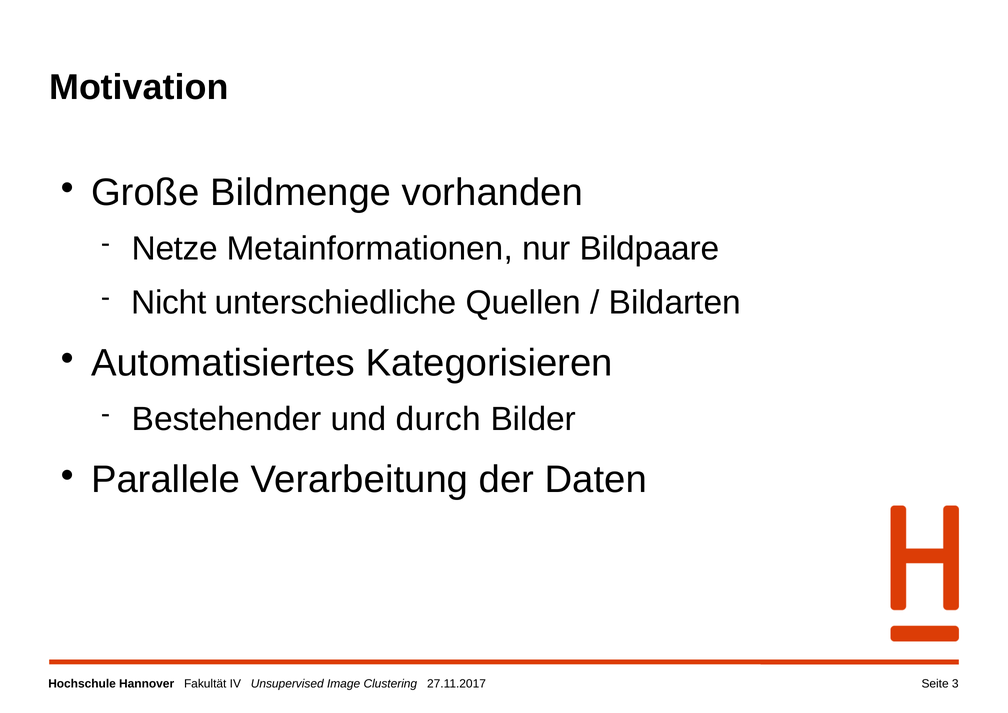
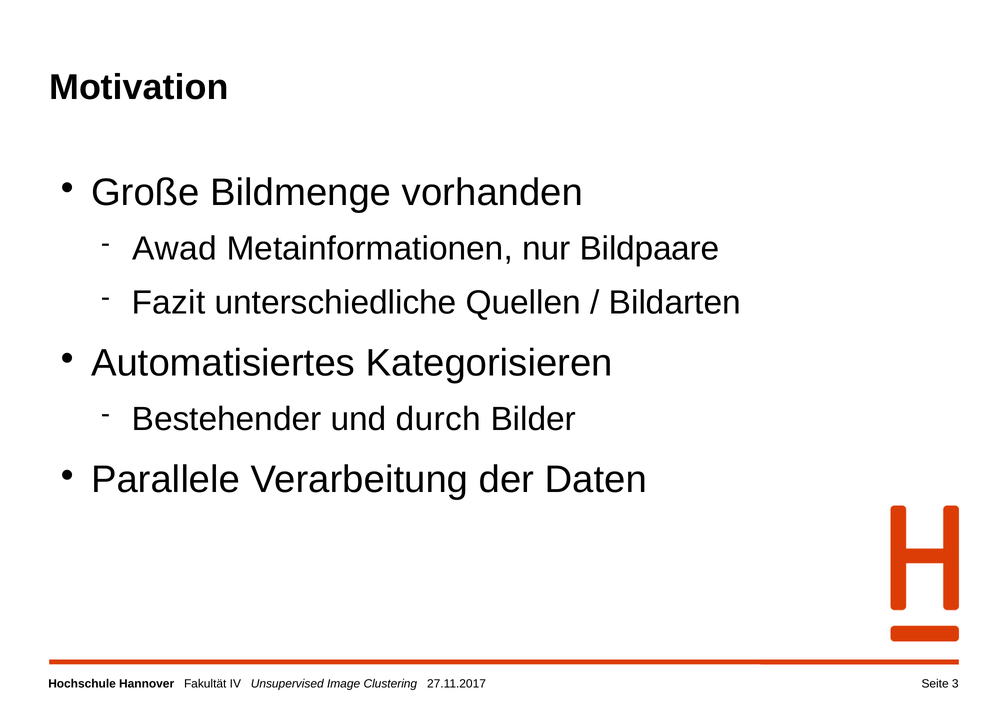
Netze: Netze -> Awad
Nicht: Nicht -> Fazit
